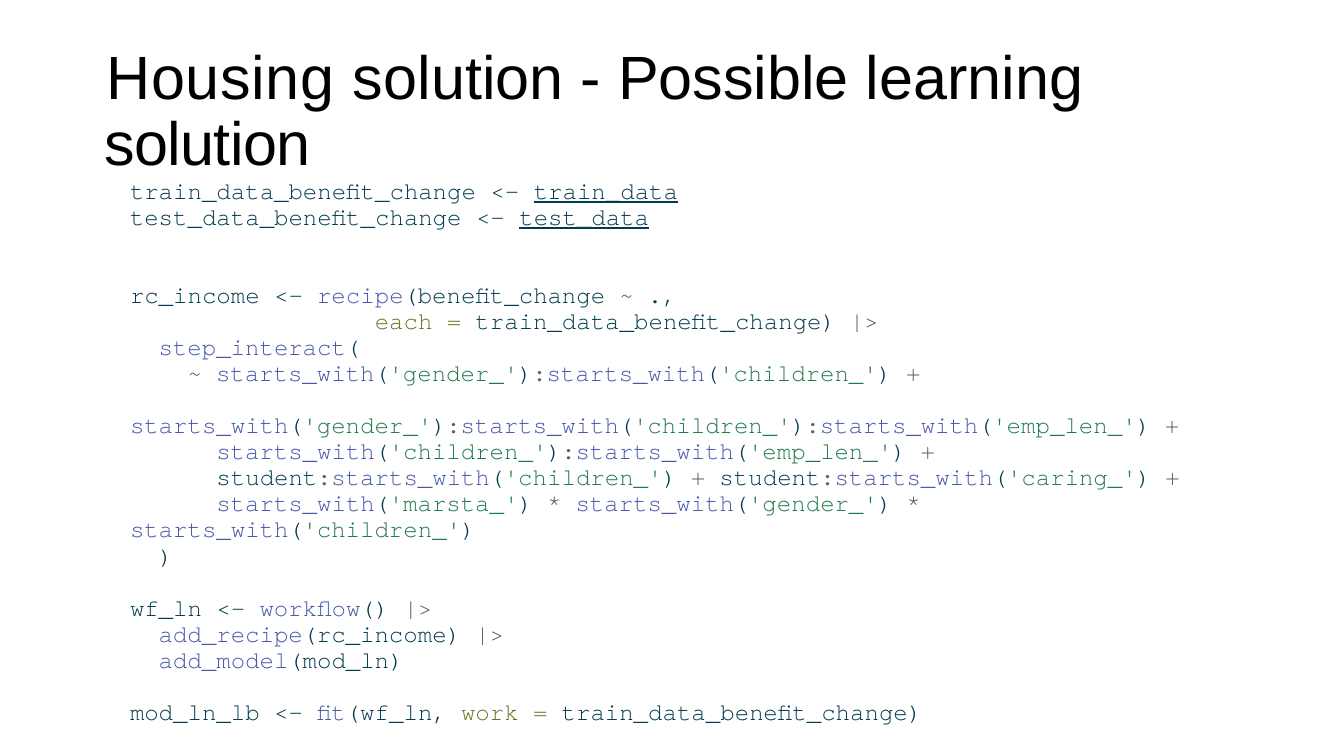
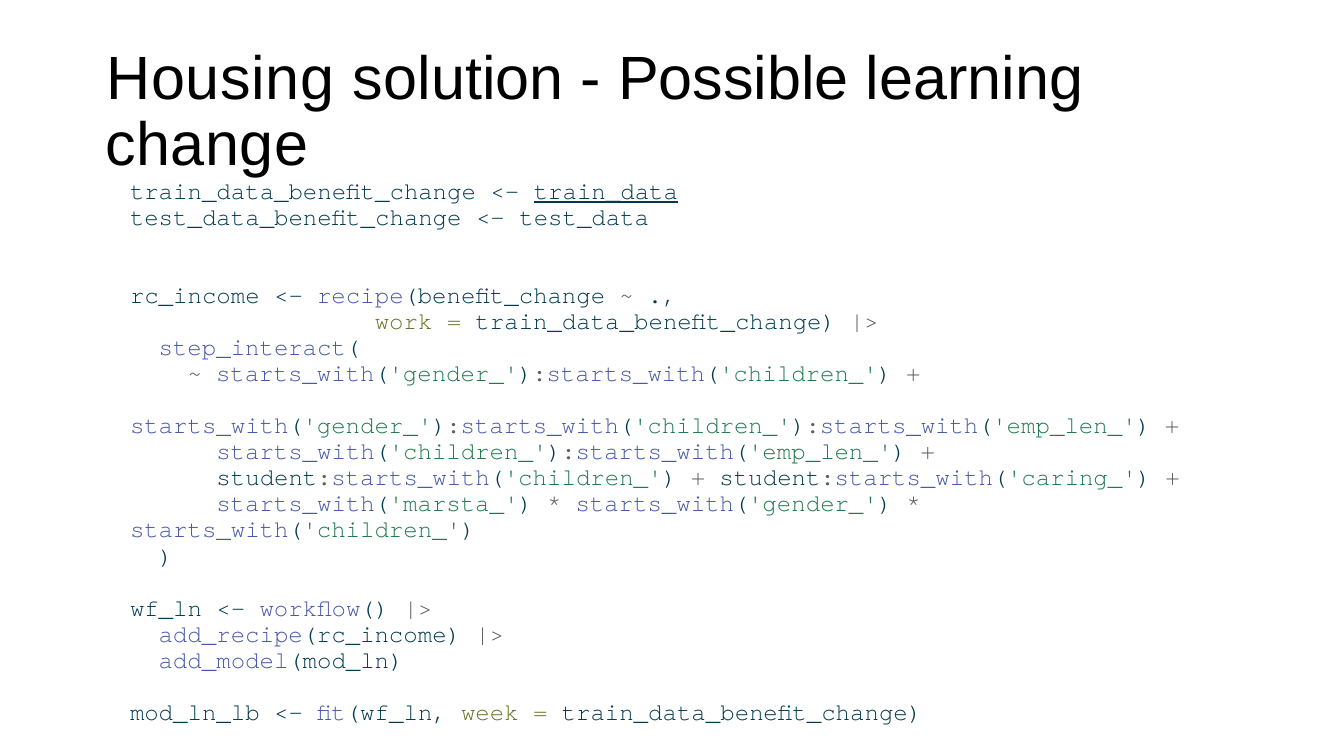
solution at (207, 145): solution -> change
test_data underline: present -> none
each: each -> work
work: work -> week
